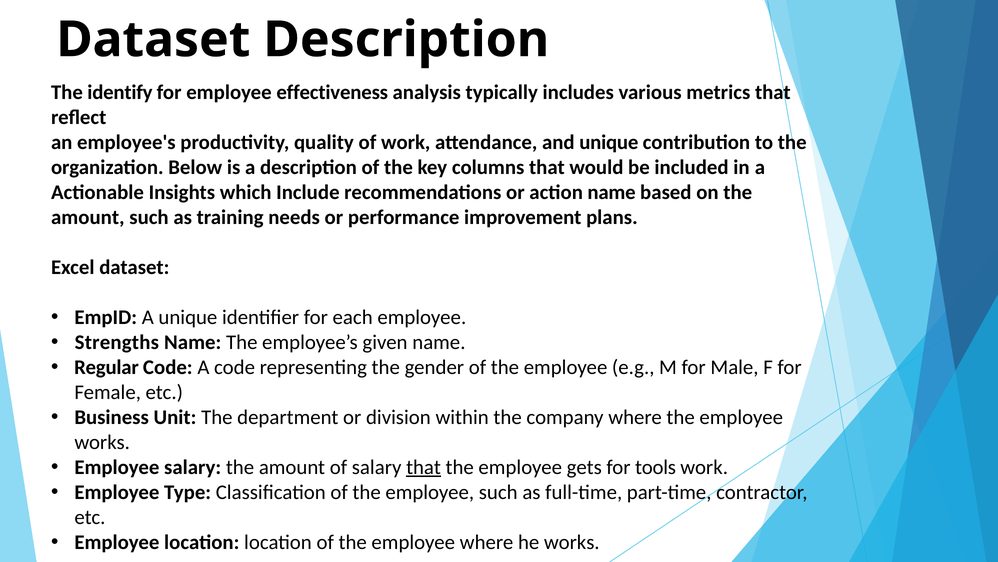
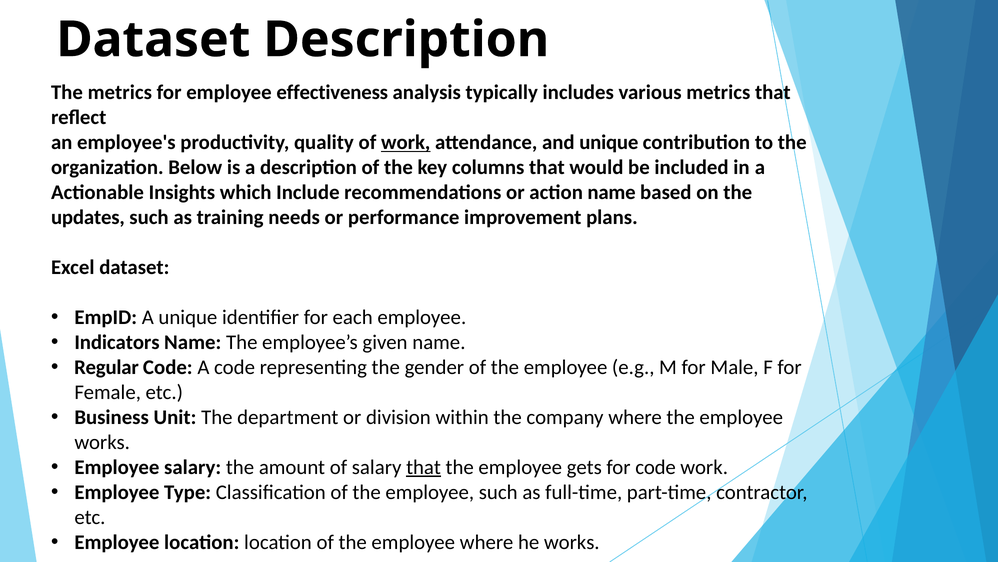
The identify: identify -> metrics
work at (406, 142) underline: none -> present
amount at (88, 217): amount -> updates
Strengths: Strengths -> Indicators
for tools: tools -> code
